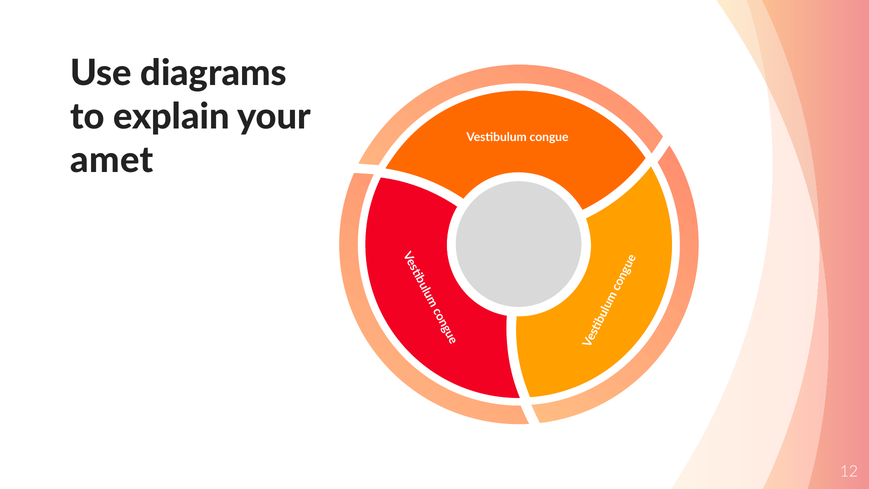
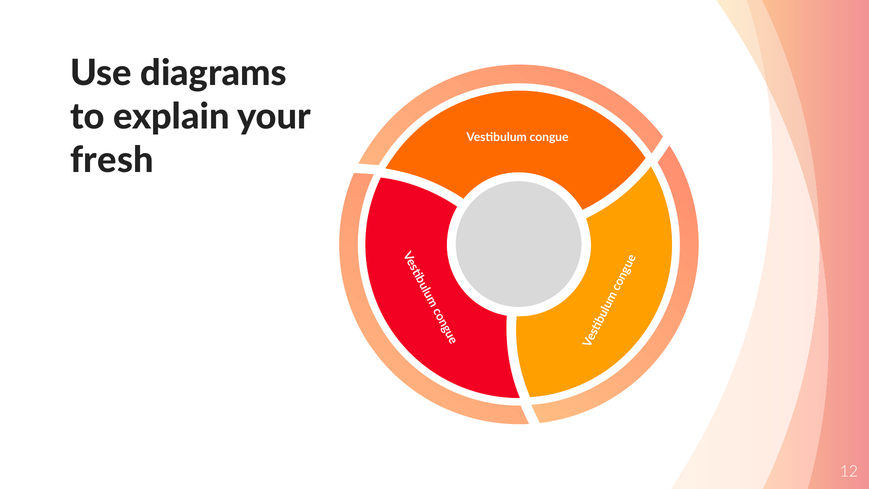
amet: amet -> fresh
